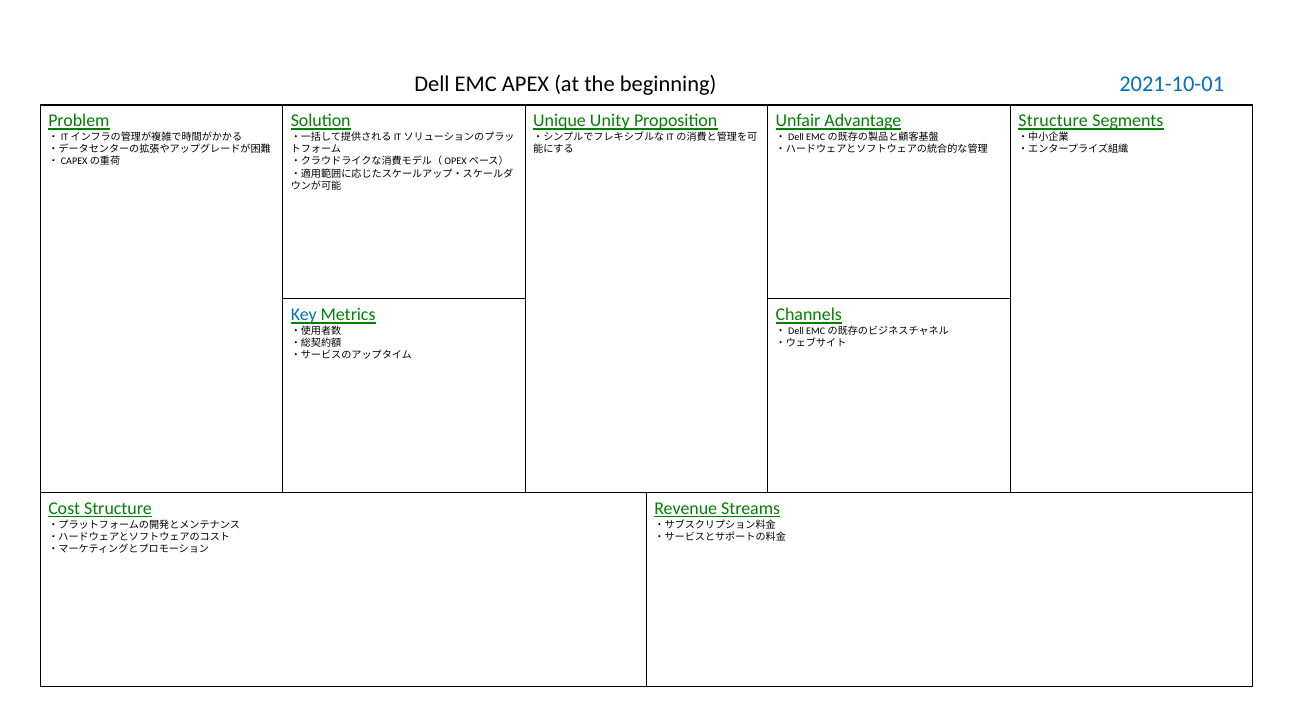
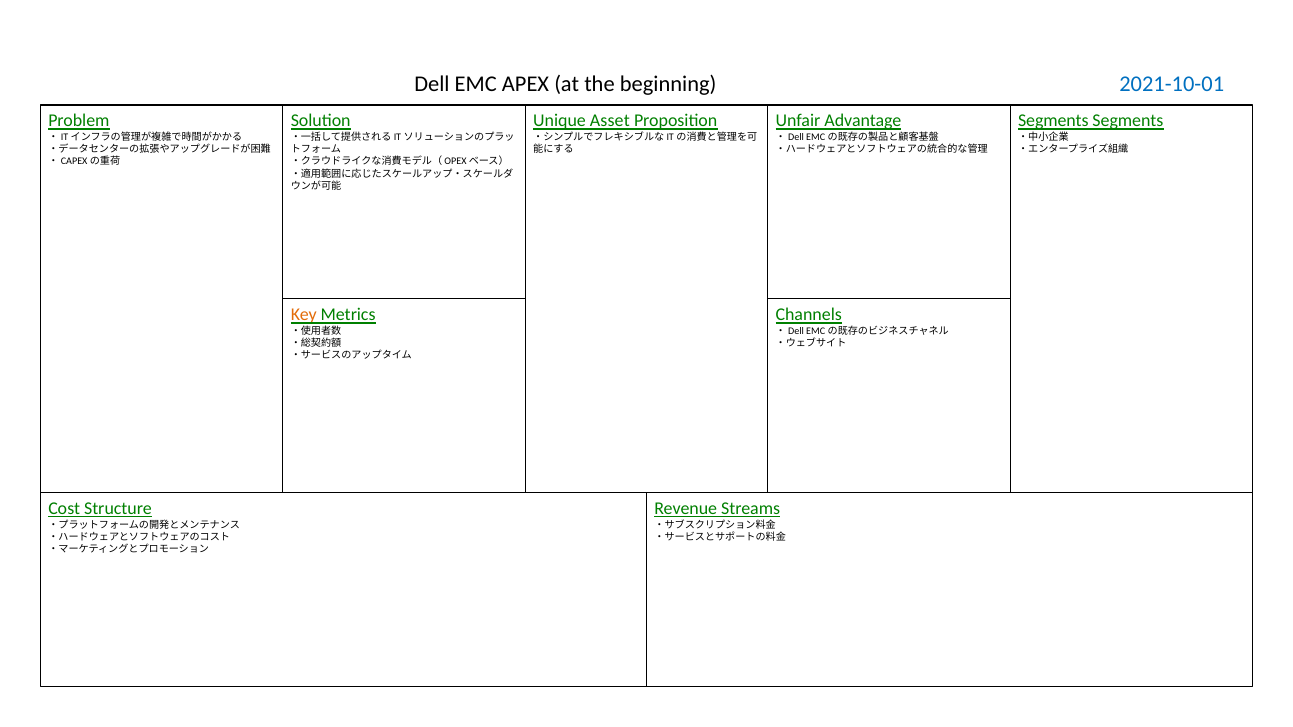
Unity: Unity -> Asset
Structure at (1053, 121): Structure -> Segments
Key colour: blue -> orange
